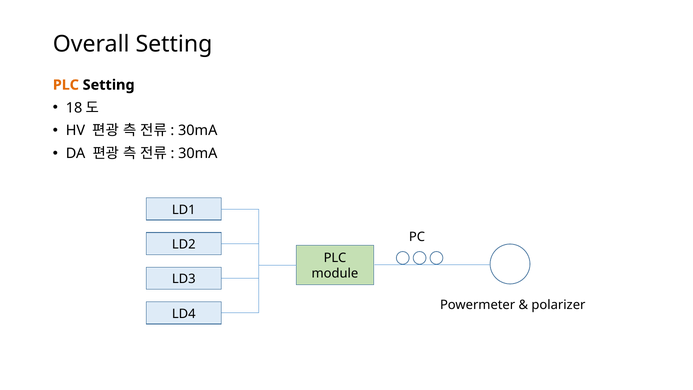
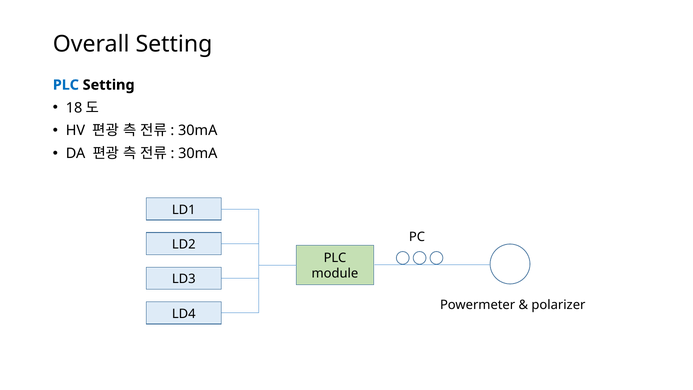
PLC at (66, 85) colour: orange -> blue
